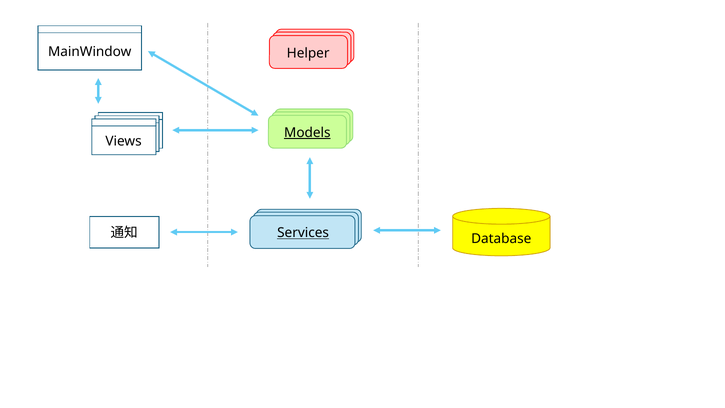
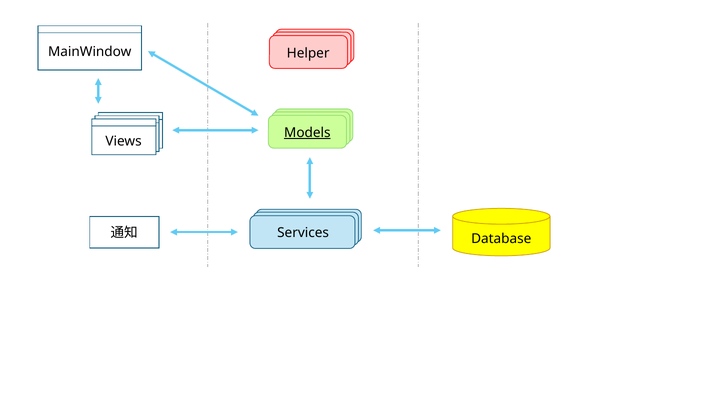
Services underline: present -> none
